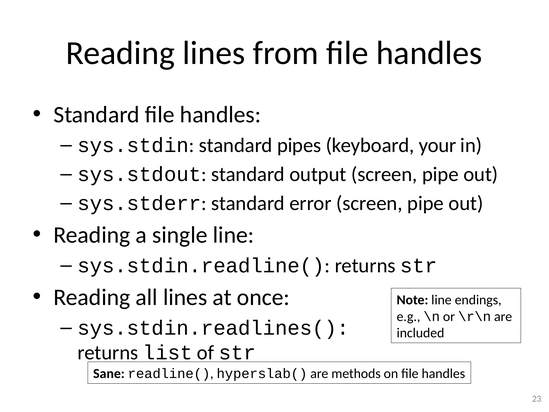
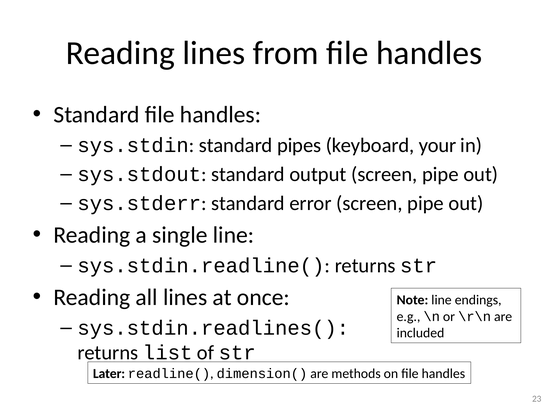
Sane: Sane -> Later
hyperslab(: hyperslab( -> dimension(
